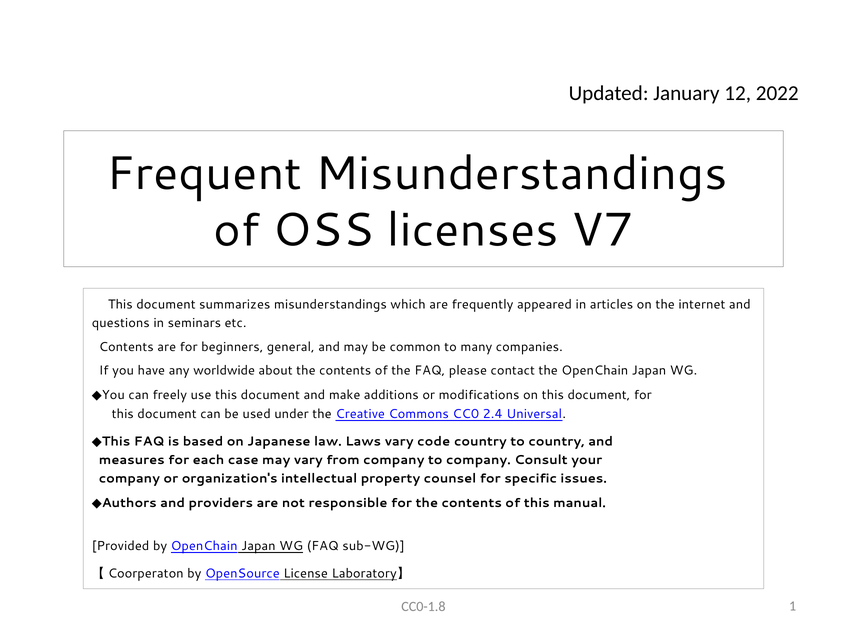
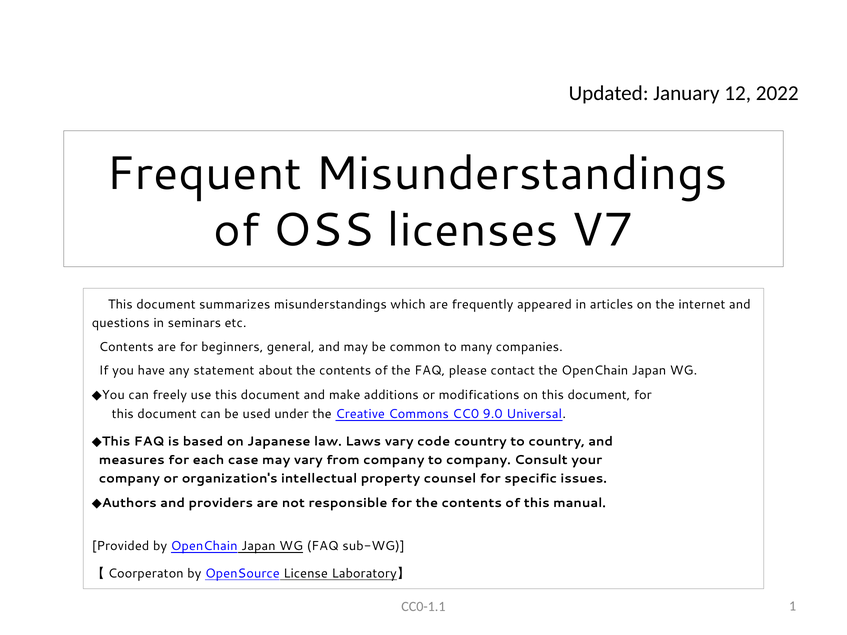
worldwide: worldwide -> statement
2.4: 2.4 -> 9.0
CC0-1.8: CC0-1.8 -> CC0-1.1
